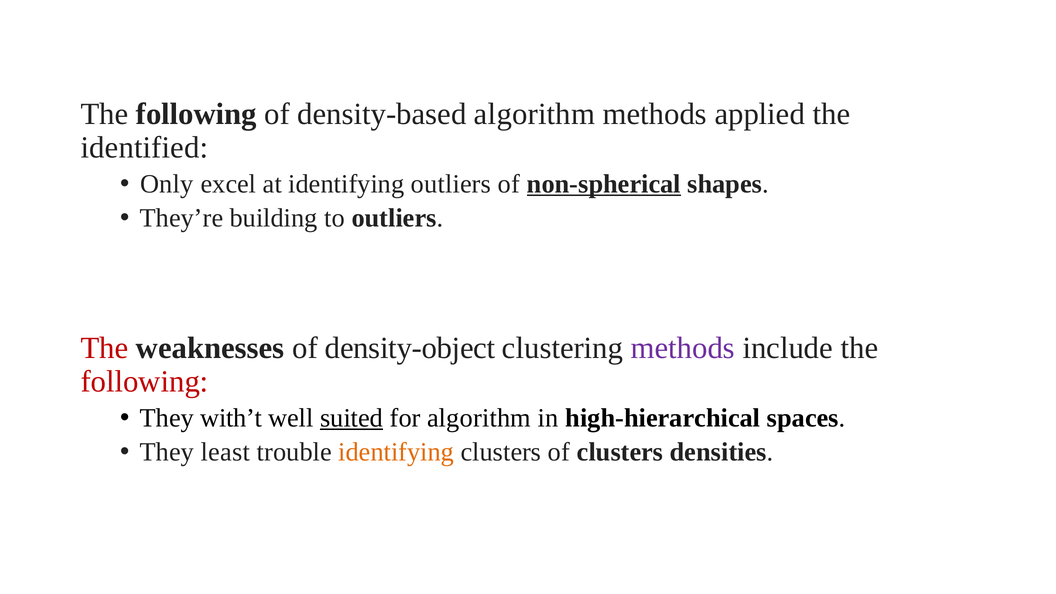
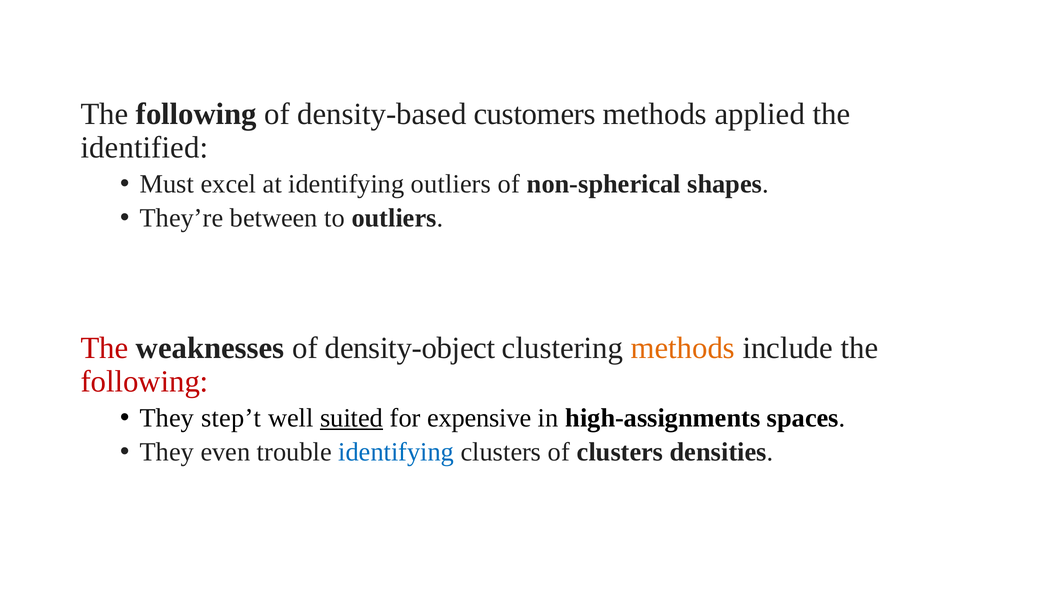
density-based algorithm: algorithm -> customers
Only: Only -> Must
non-spherical underline: present -> none
building: building -> between
methods at (683, 348) colour: purple -> orange
with’t: with’t -> step’t
for algorithm: algorithm -> expensive
high-hierarchical: high-hierarchical -> high-assignments
least: least -> even
identifying at (396, 452) colour: orange -> blue
